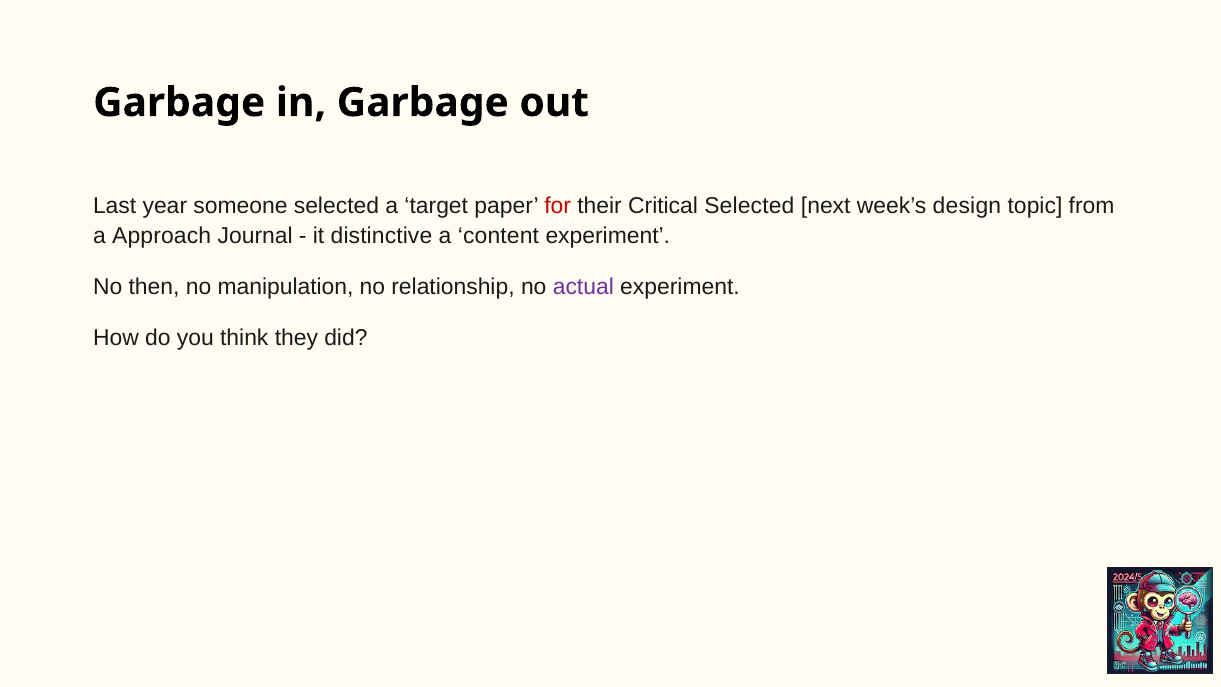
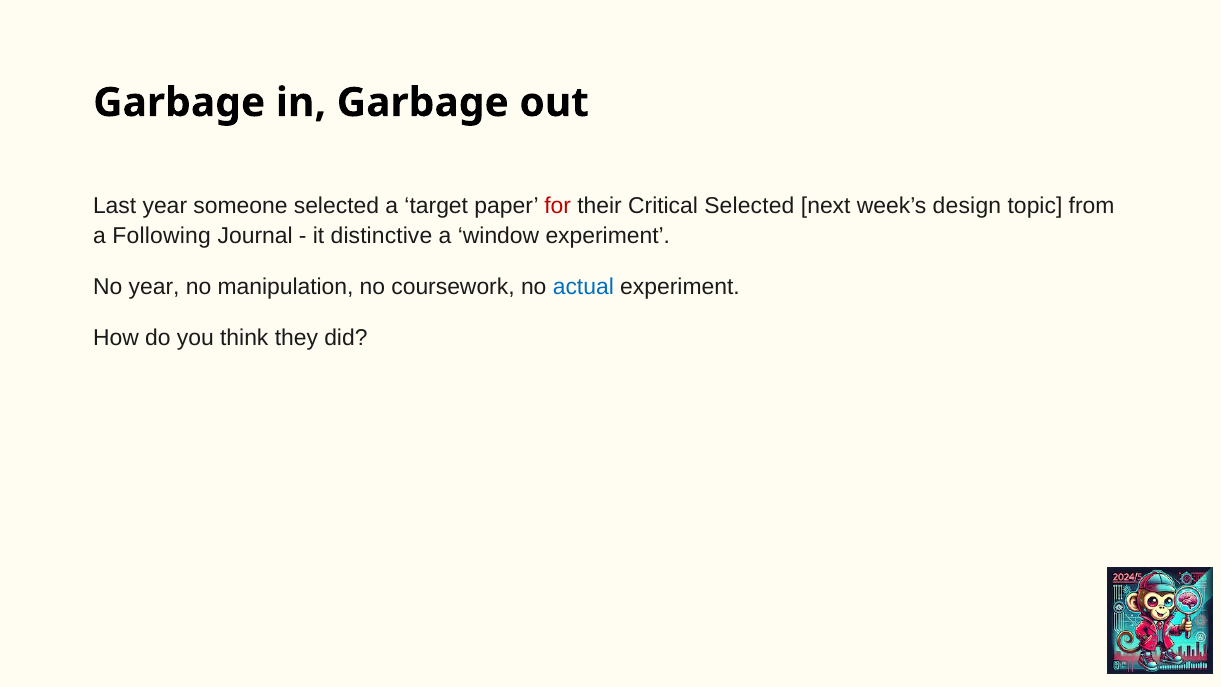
Approach: Approach -> Following
content: content -> window
No then: then -> year
relationship: relationship -> coursework
actual colour: purple -> blue
